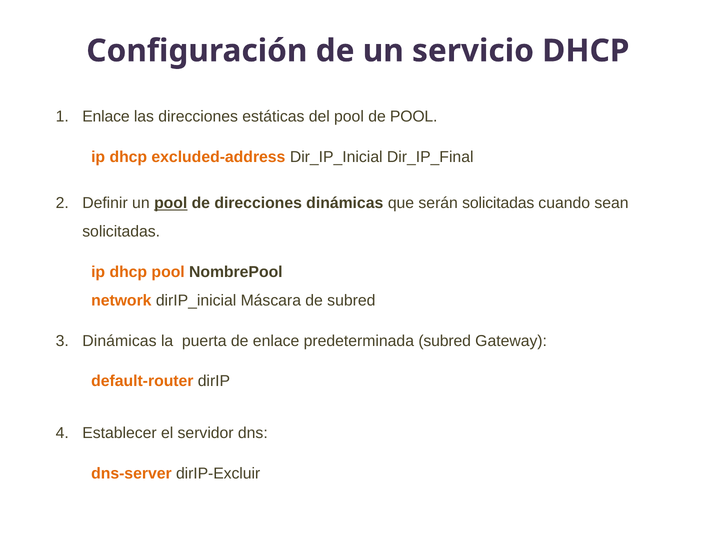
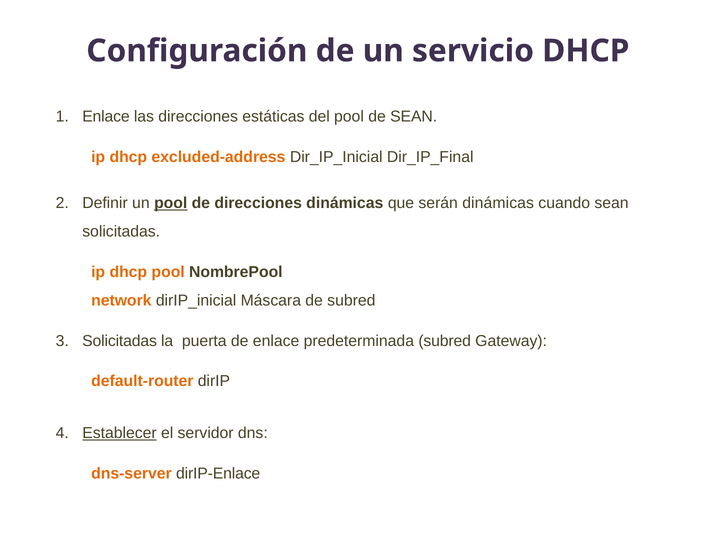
de POOL: POOL -> SEAN
serán solicitadas: solicitadas -> dinámicas
Dinámicas at (119, 340): Dinámicas -> Solicitadas
Establecer underline: none -> present
dirIP-Excluir: dirIP-Excluir -> dirIP-Enlace
